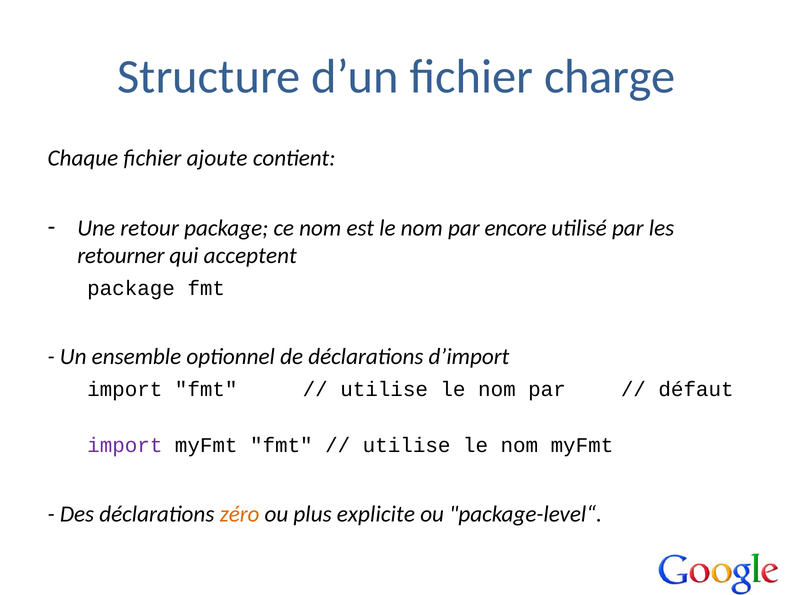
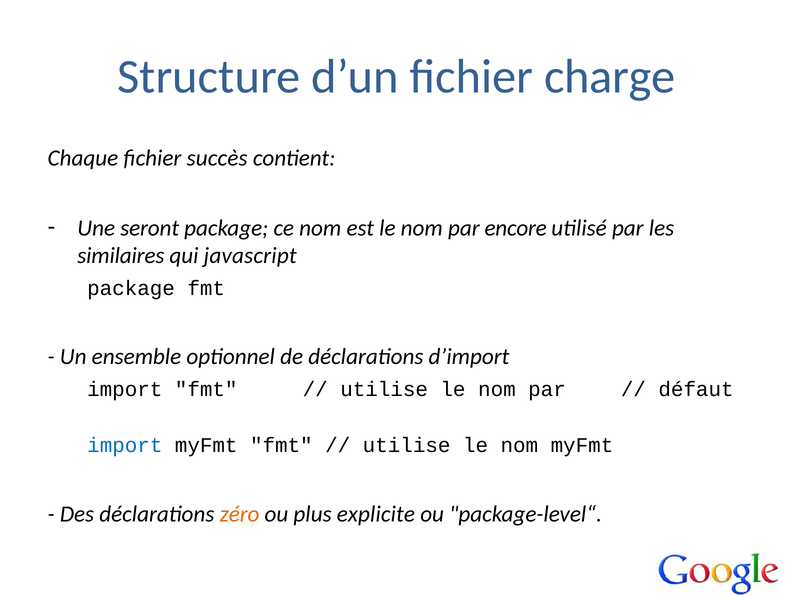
ajoute: ajoute -> succès
retour: retour -> seront
retourner: retourner -> similaires
acceptent: acceptent -> javascript
import at (125, 445) colour: purple -> blue
